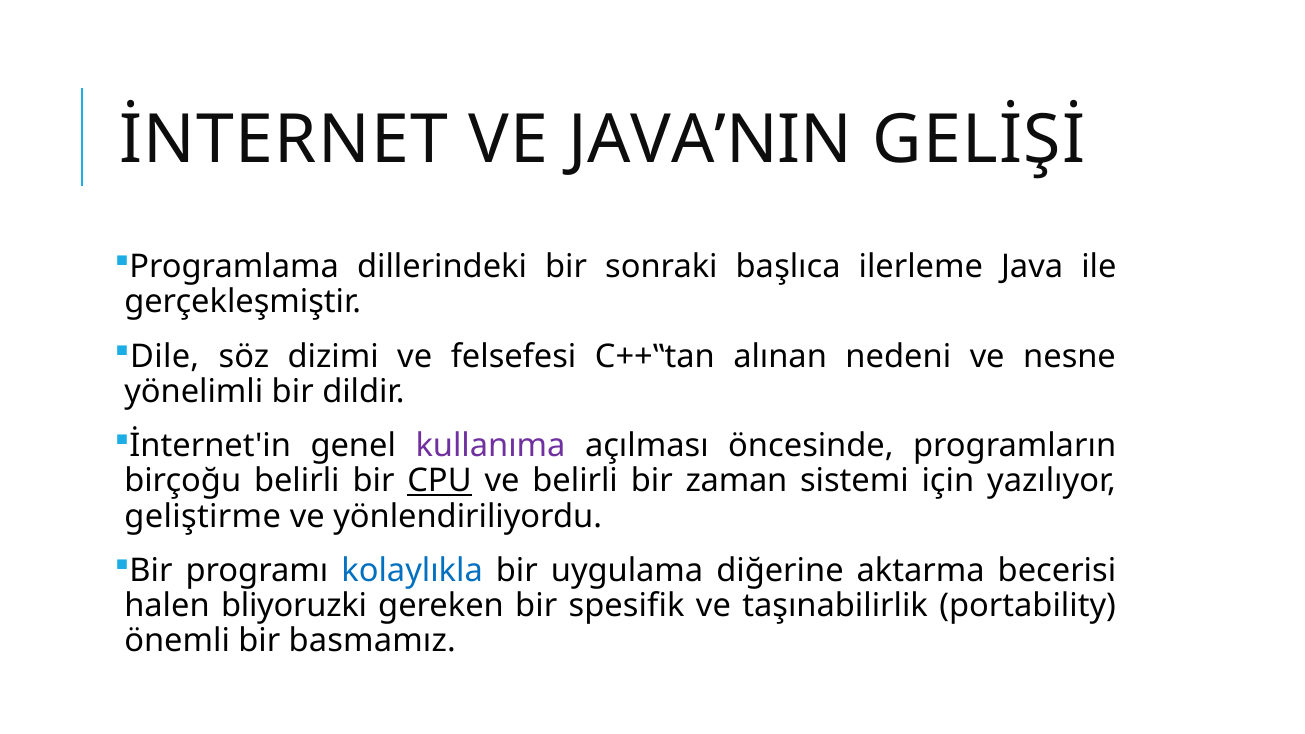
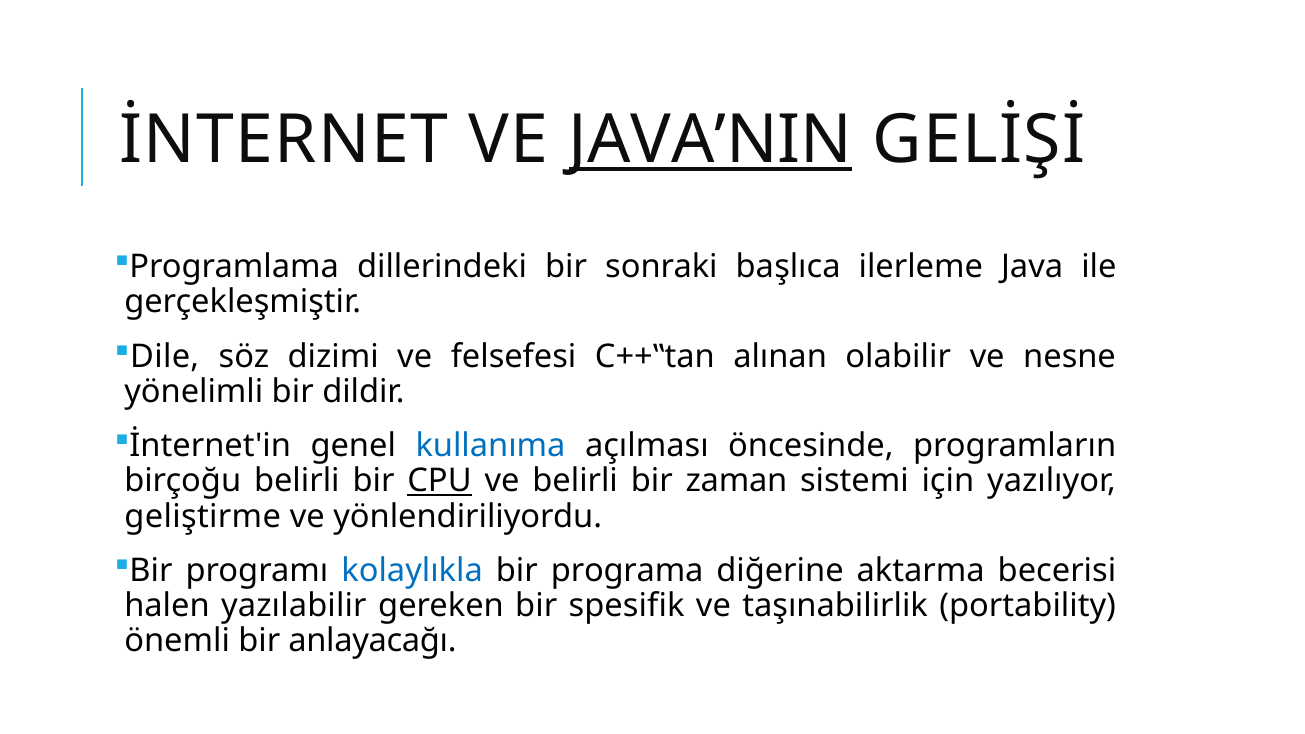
JAVA’NIN underline: none -> present
nedeni: nedeni -> olabilir
kullanıma colour: purple -> blue
uygulama: uygulama -> programa
bliyoruzki: bliyoruzki -> yazılabilir
basmamız: basmamız -> anlayacağı
